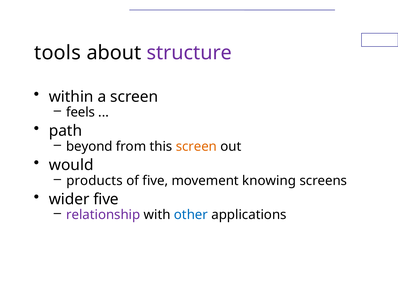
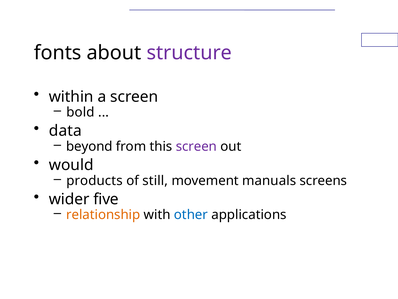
tools: tools -> fonts
feels: feels -> bold
path: path -> data
screen at (196, 146) colour: orange -> purple
of five: five -> still
knowing: knowing -> manuals
relationship colour: purple -> orange
